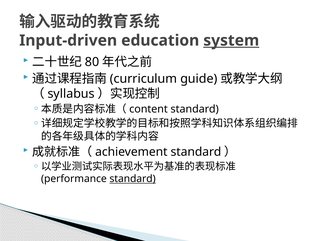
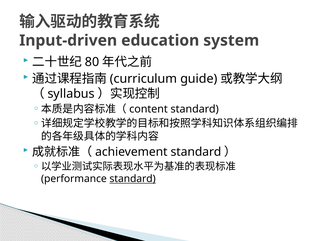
system underline: present -> none
